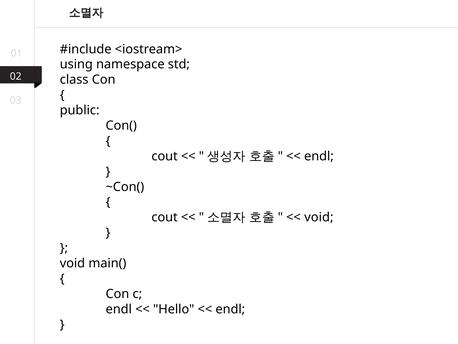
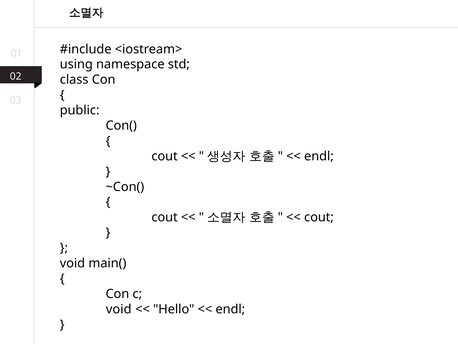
void at (319, 217): void -> cout
endl at (119, 309): endl -> void
